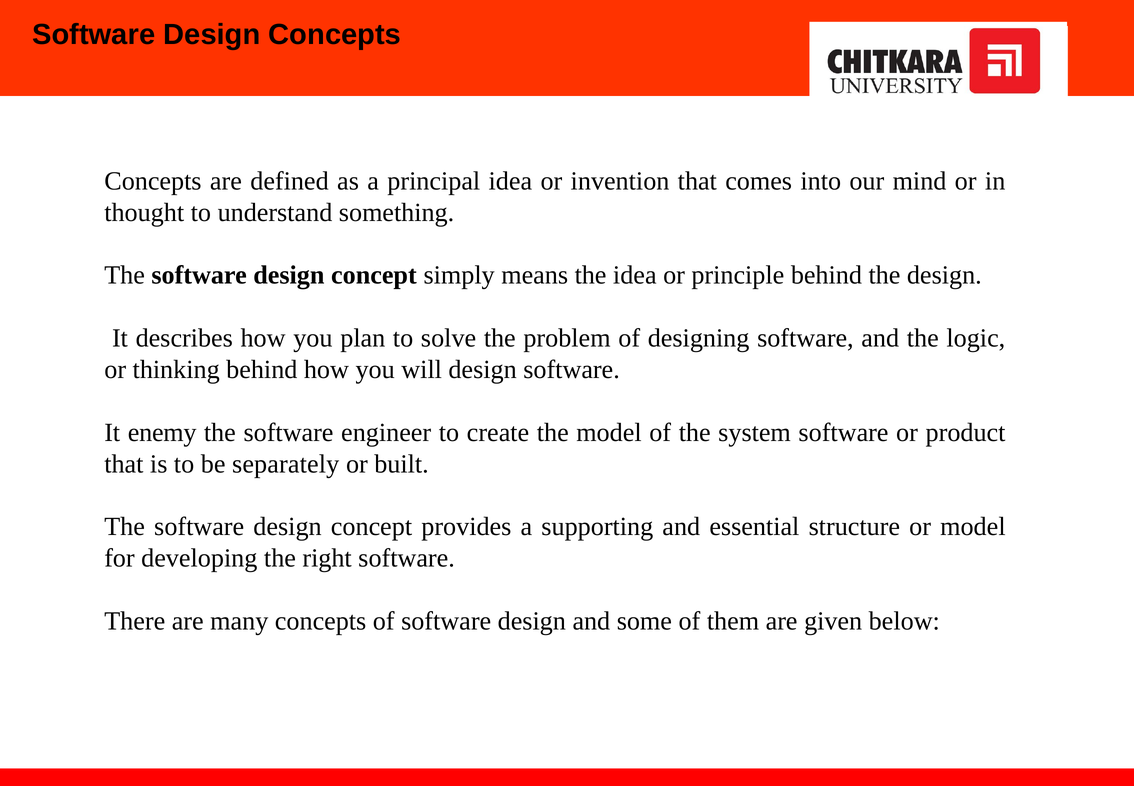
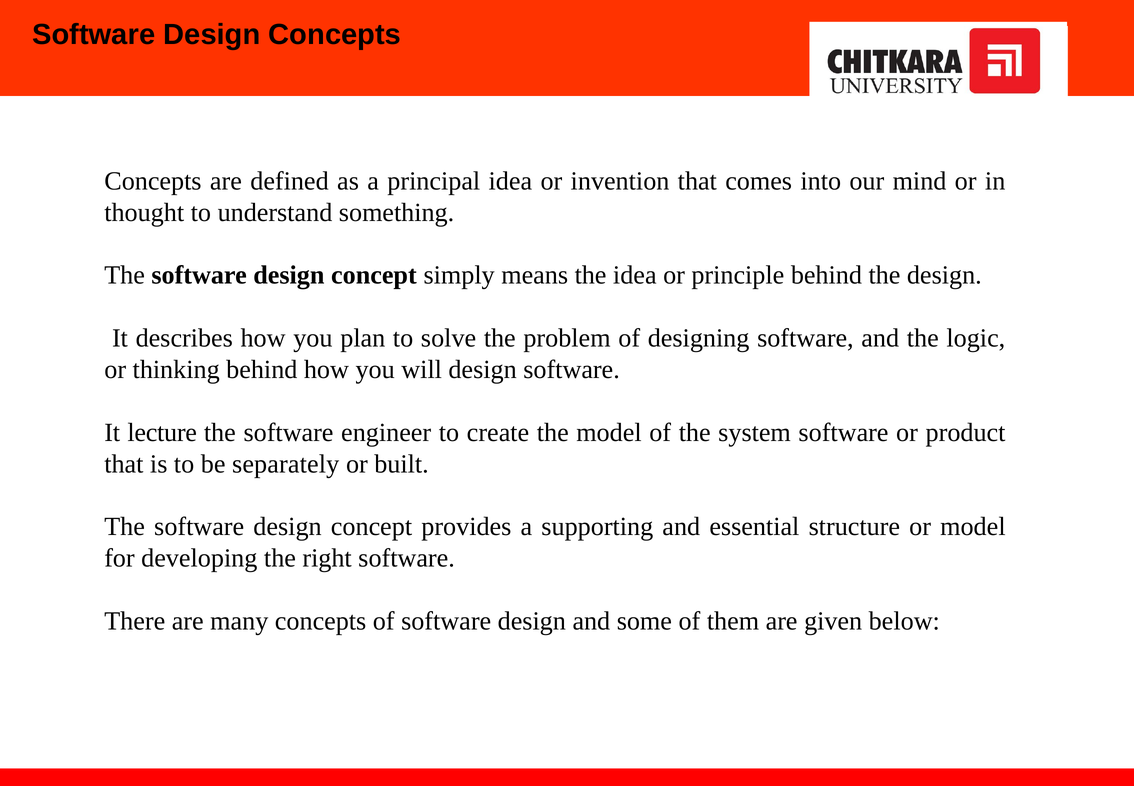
enemy: enemy -> lecture
